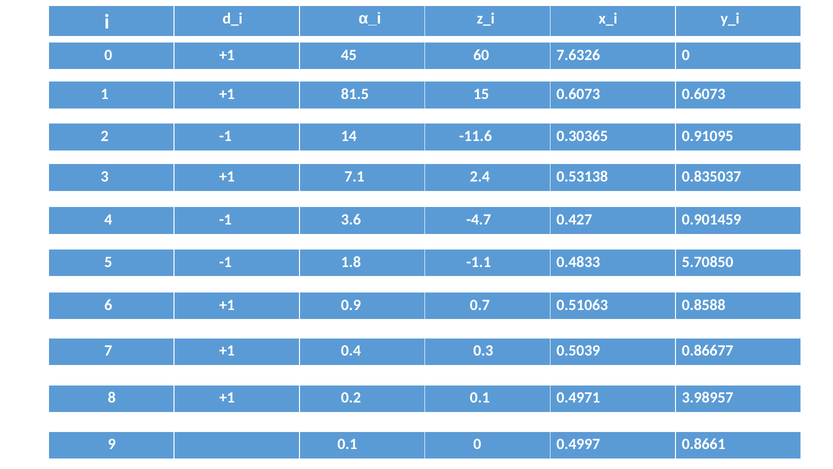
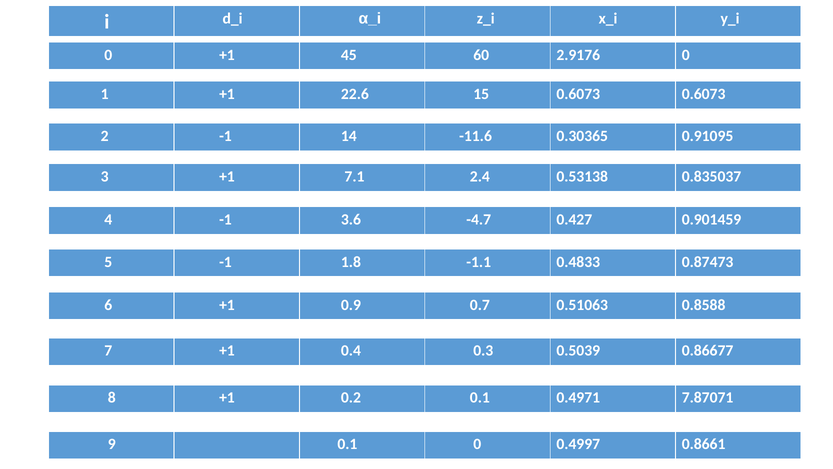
7.6326: 7.6326 -> 2.9176
81.5: 81.5 -> 22.6
5.70850: 5.70850 -> 0.87473
3.98957: 3.98957 -> 7.87071
